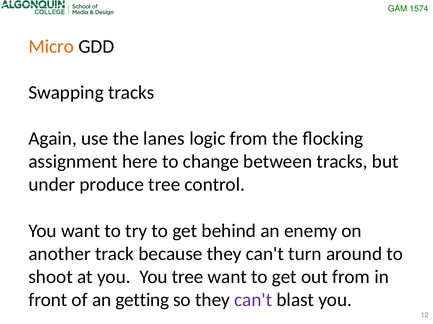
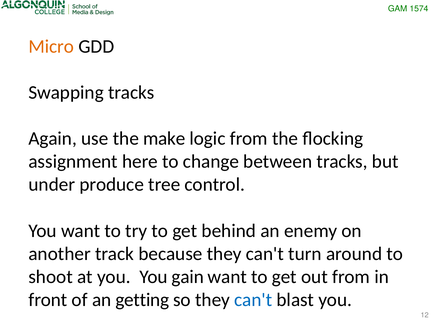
lanes: lanes -> make
You tree: tree -> gain
can't at (253, 301) colour: purple -> blue
